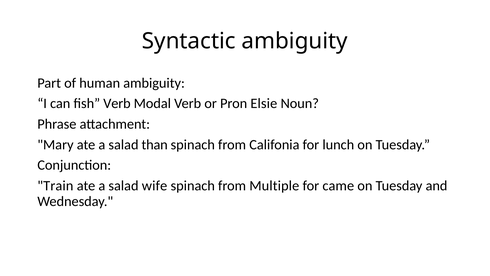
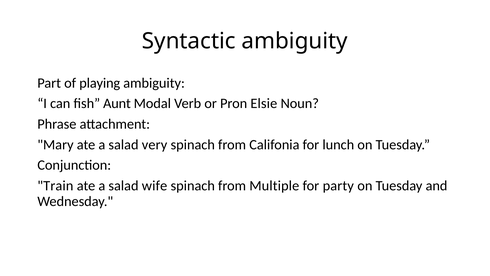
human: human -> playing
fish Verb: Verb -> Aunt
than: than -> very
came: came -> party
